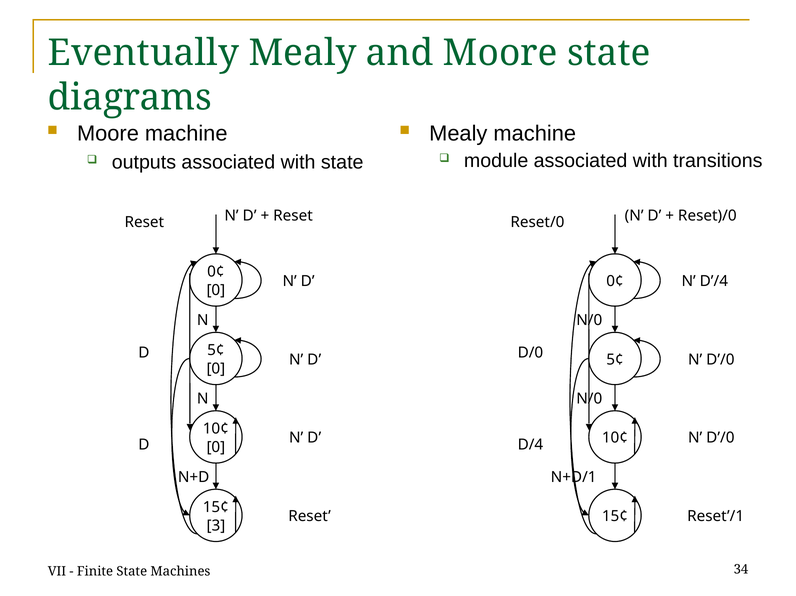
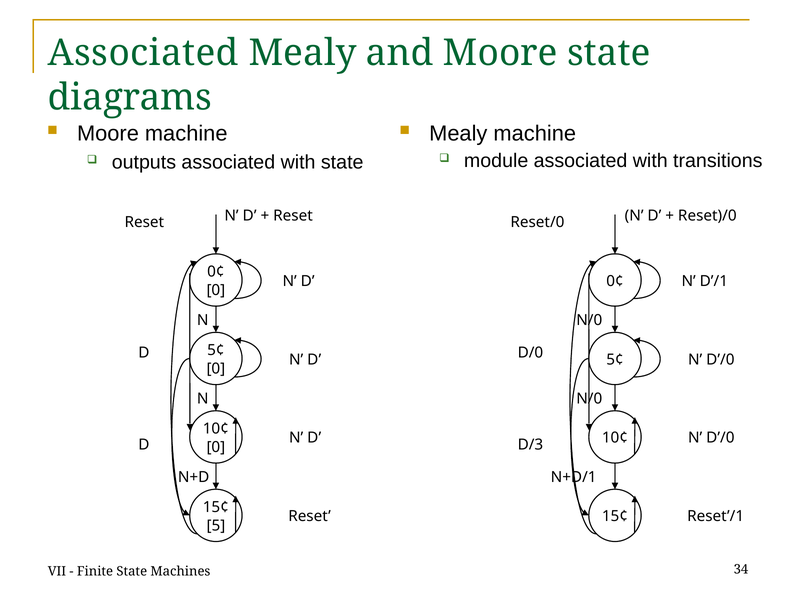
Eventually at (143, 53): Eventually -> Associated
D’/4: D’/4 -> D’/1
D/4: D/4 -> D/3
3: 3 -> 5
